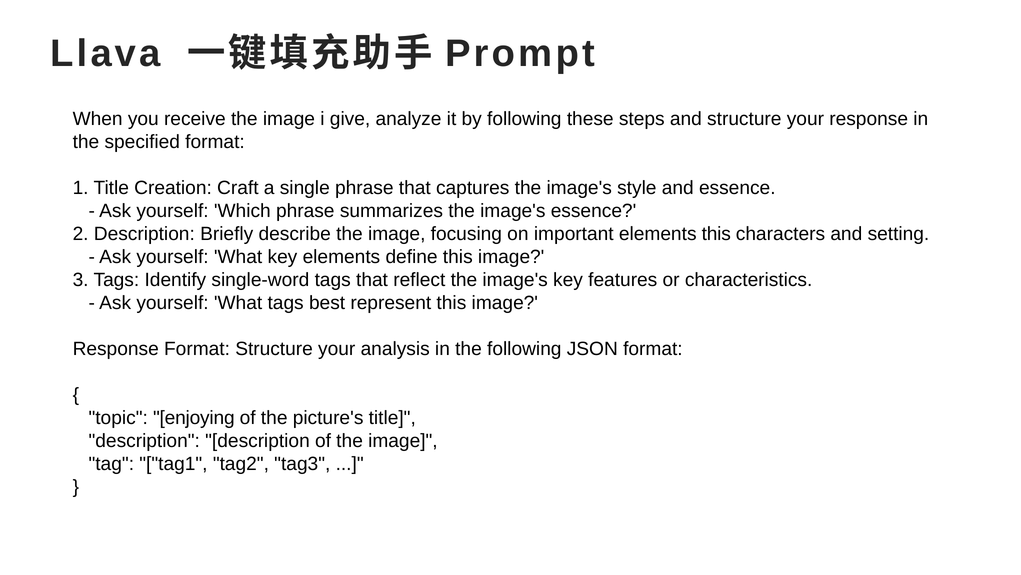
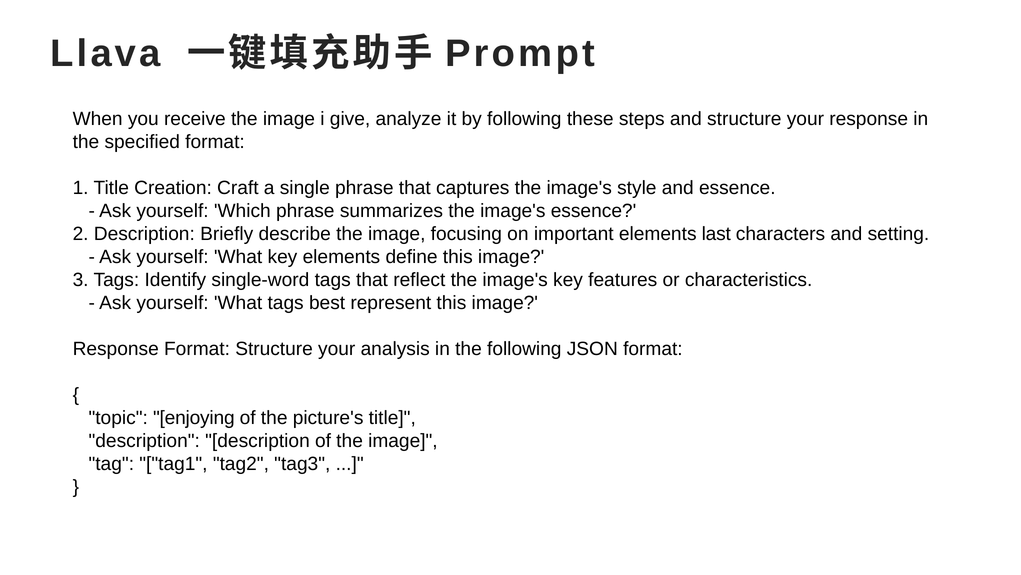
elements this: this -> last
